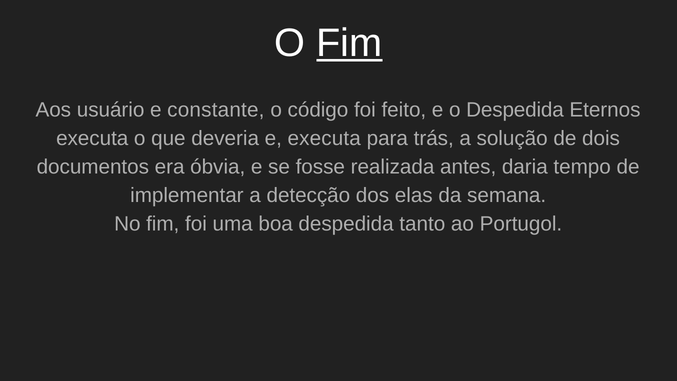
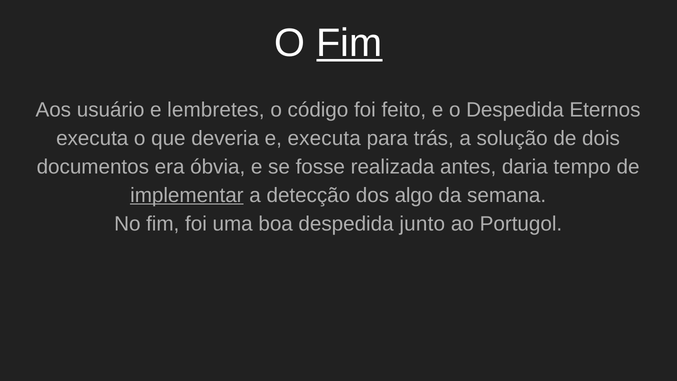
constante: constante -> lembretes
implementar underline: none -> present
elas: elas -> algo
tanto: tanto -> junto
